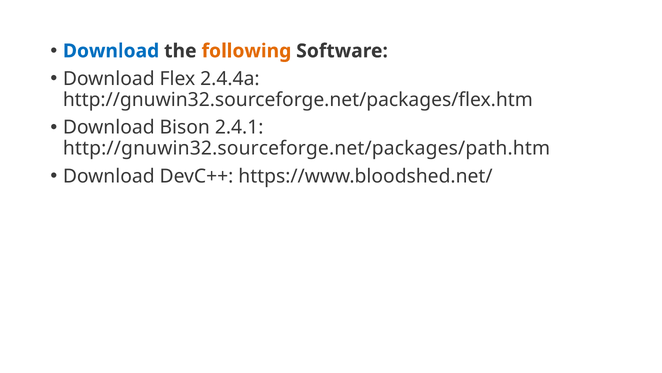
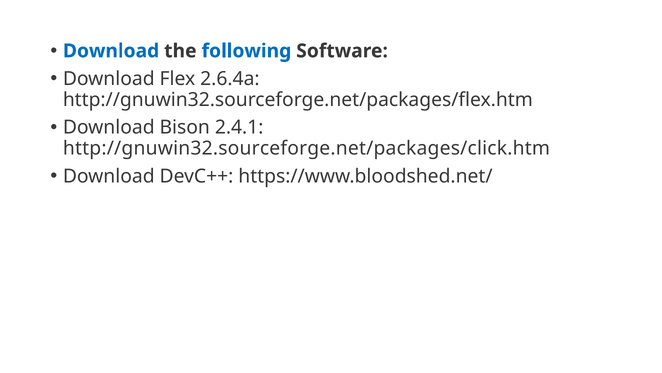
following colour: orange -> blue
2.4.4a: 2.4.4a -> 2.6.4a
http://gnuwin32.sourceforge.net/packages/path.htm: http://gnuwin32.sourceforge.net/packages/path.htm -> http://gnuwin32.sourceforge.net/packages/click.htm
